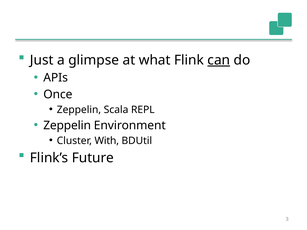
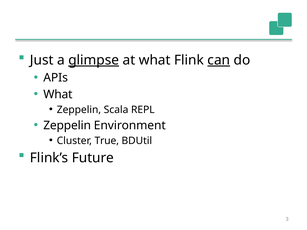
glimpse underline: none -> present
Once at (58, 95): Once -> What
With: With -> True
